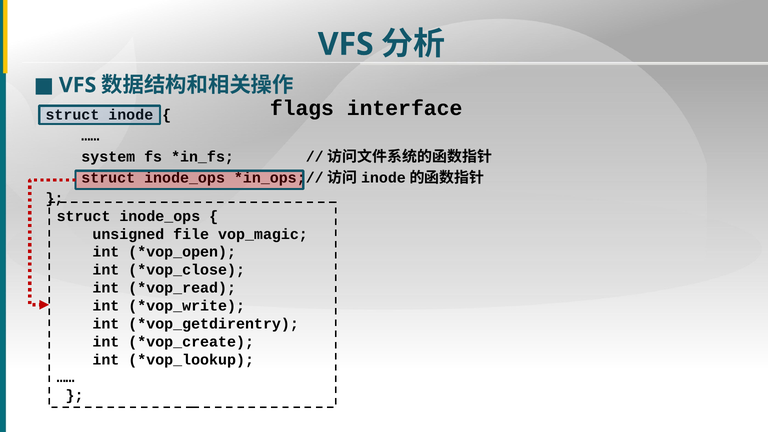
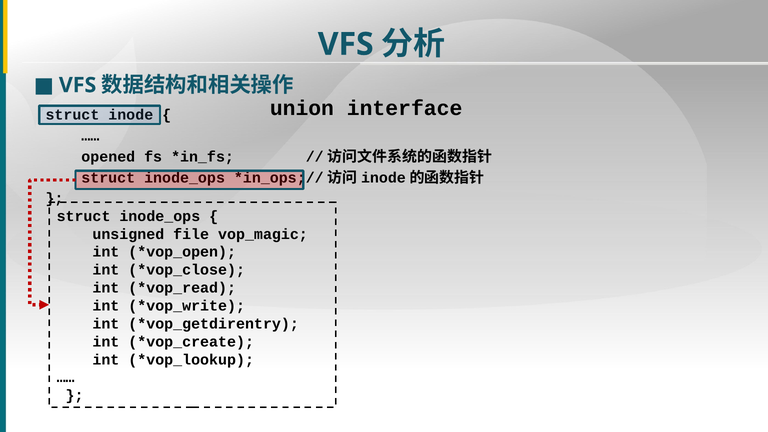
flags: flags -> union
system: system -> opened
